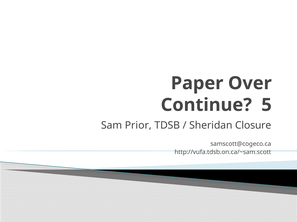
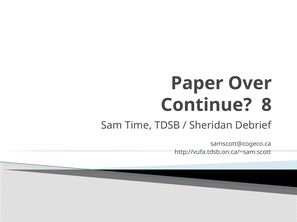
5: 5 -> 8
Prior: Prior -> Time
Closure: Closure -> Debrief
